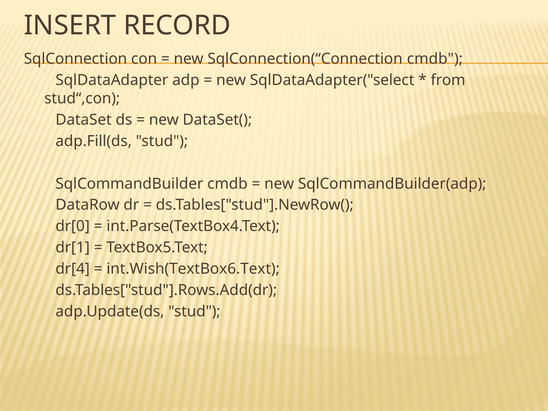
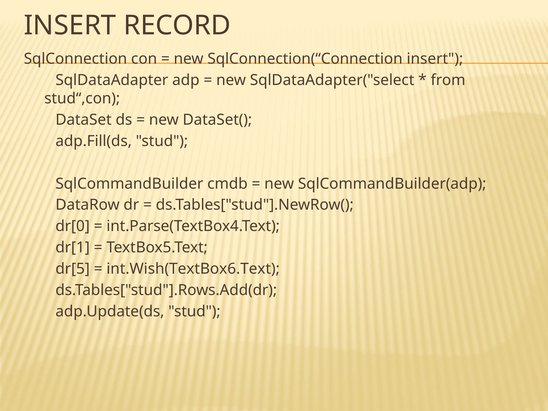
SqlConnection(“Connection cmdb: cmdb -> insert
dr[4: dr[4 -> dr[5
